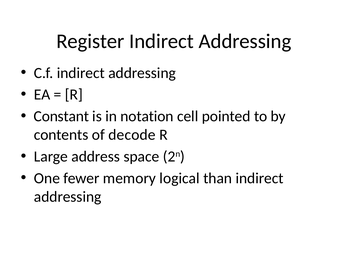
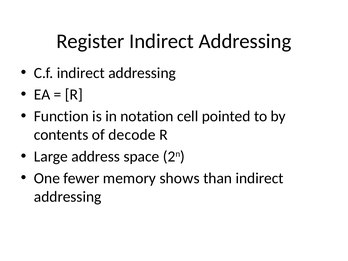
Constant: Constant -> Function
logical: logical -> shows
